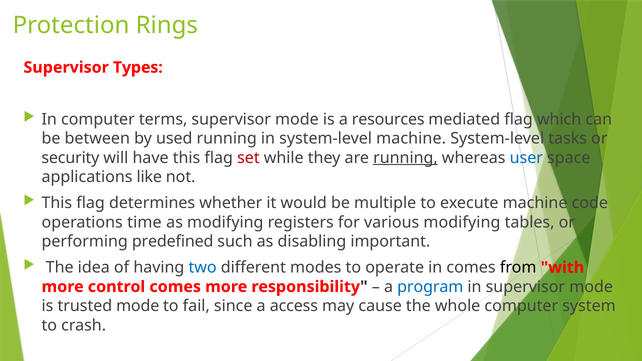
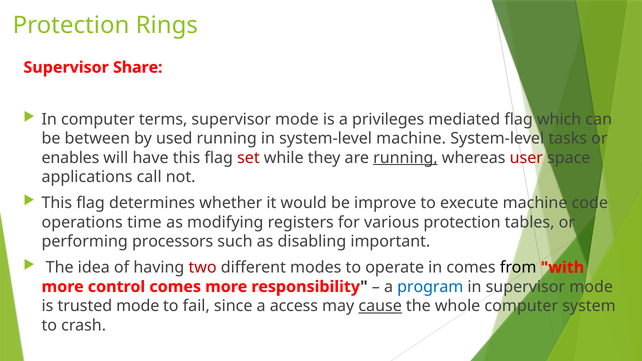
Types: Types -> Share
resources: resources -> privileges
security: security -> enables
user colour: blue -> red
like: like -> call
multiple: multiple -> improve
various modifying: modifying -> protection
predefined: predefined -> processors
two colour: blue -> red
cause underline: none -> present
